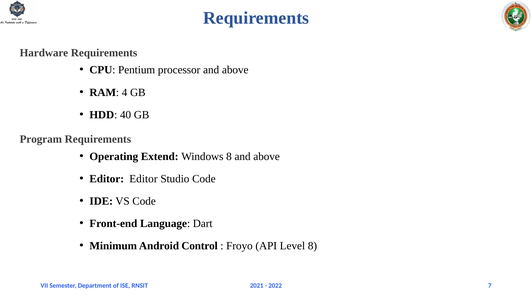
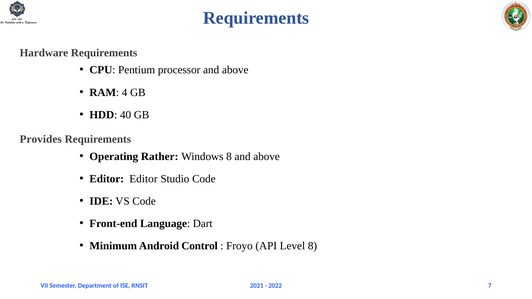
Program: Program -> Provides
Extend: Extend -> Rather
